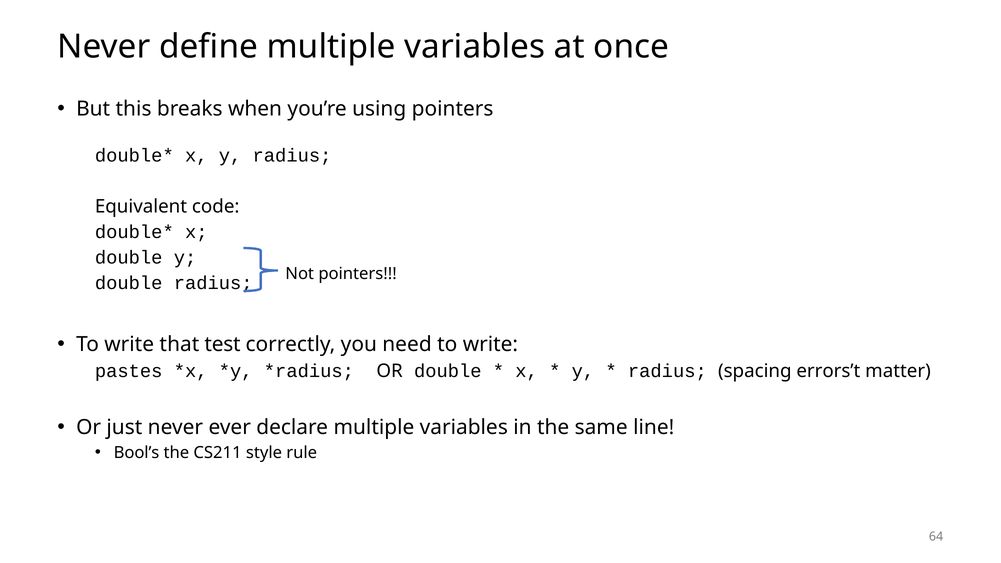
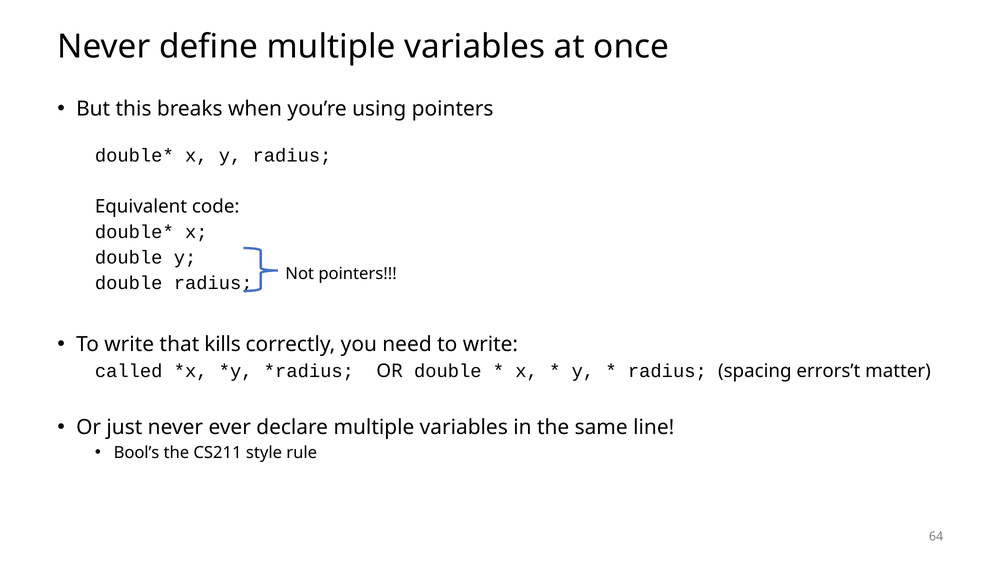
test: test -> kills
pastes: pastes -> called
